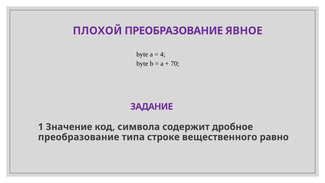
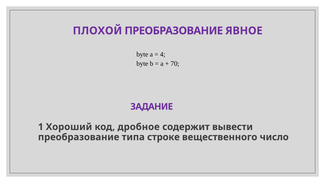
Значение: Значение -> Хороший
символа: символа -> дробное
дробное: дробное -> вывести
равно: равно -> число
